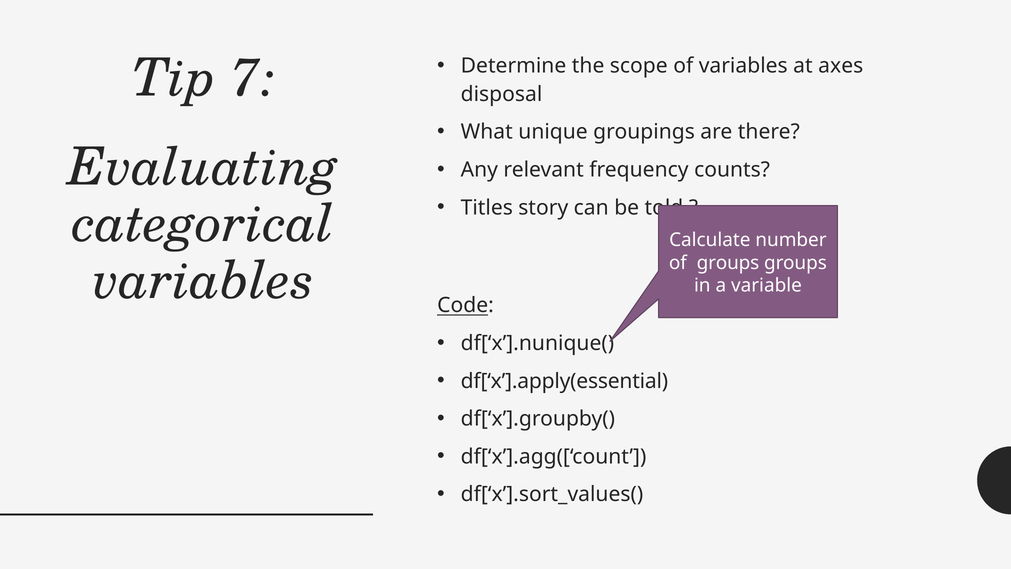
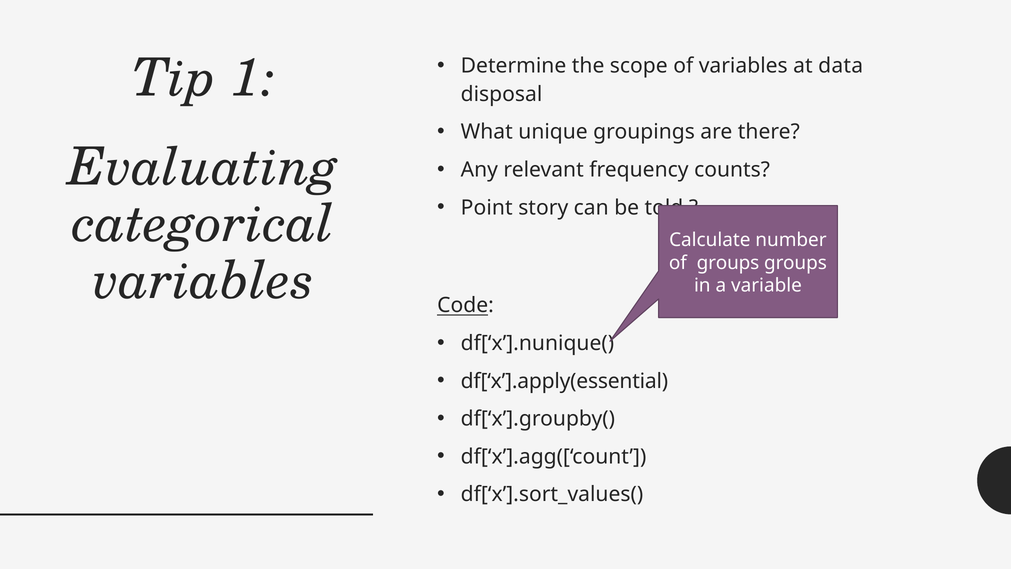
axes: axes -> data
7: 7 -> 1
Titles: Titles -> Point
